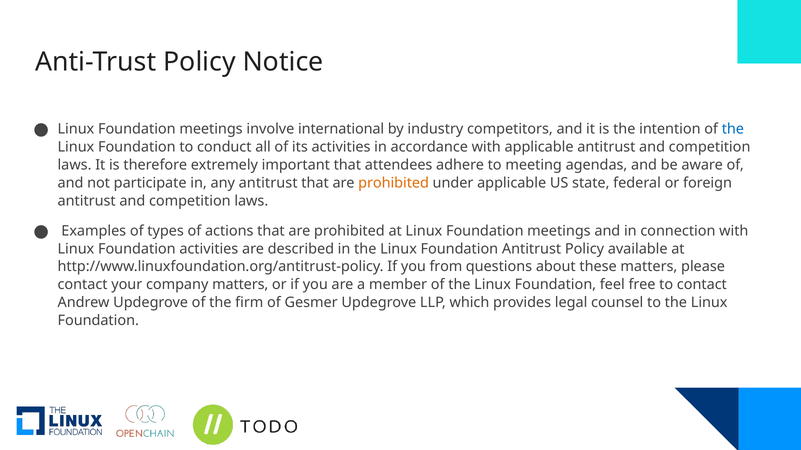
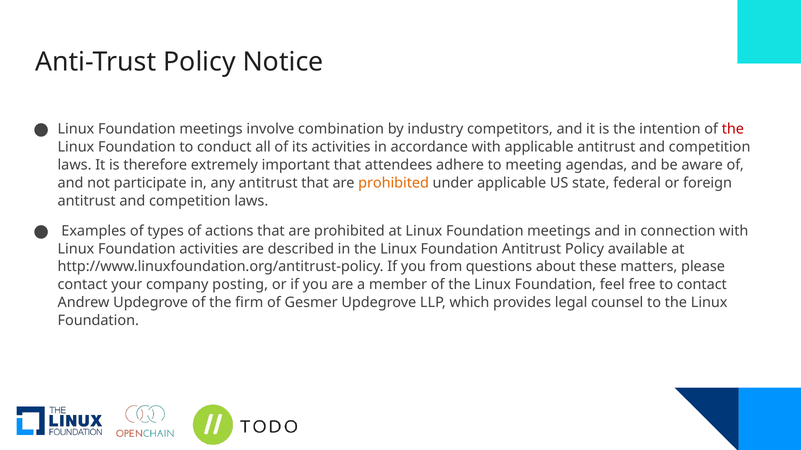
international: international -> combination
the at (733, 129) colour: blue -> red
company matters: matters -> posting
